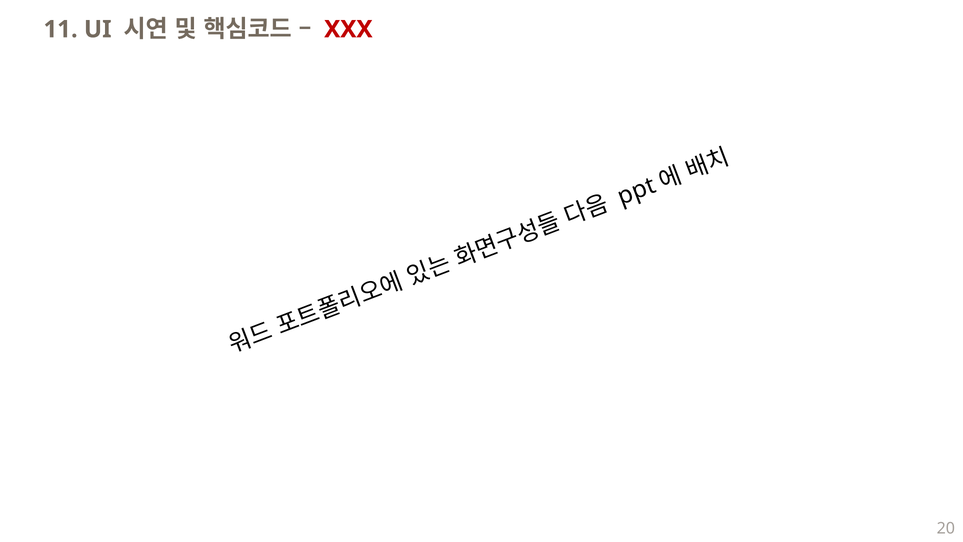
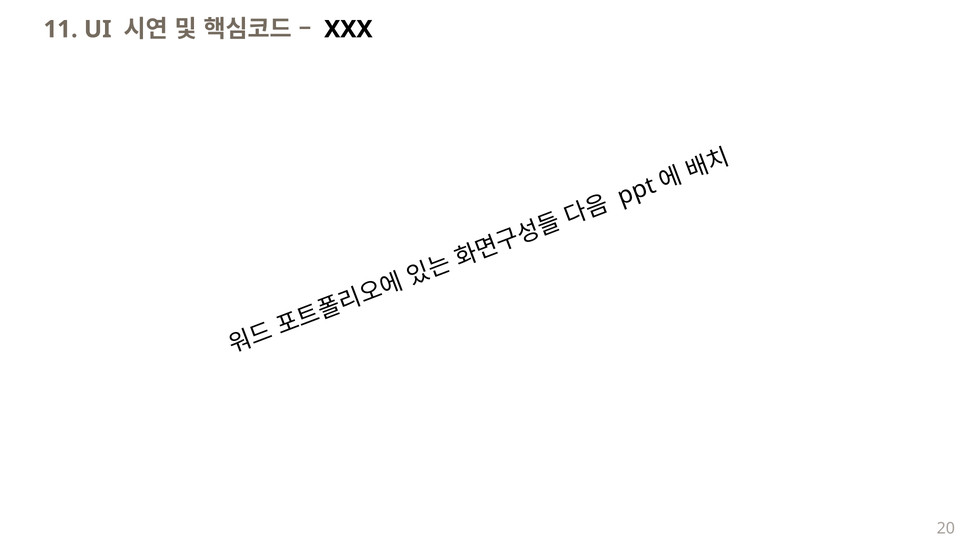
XXX colour: red -> black
